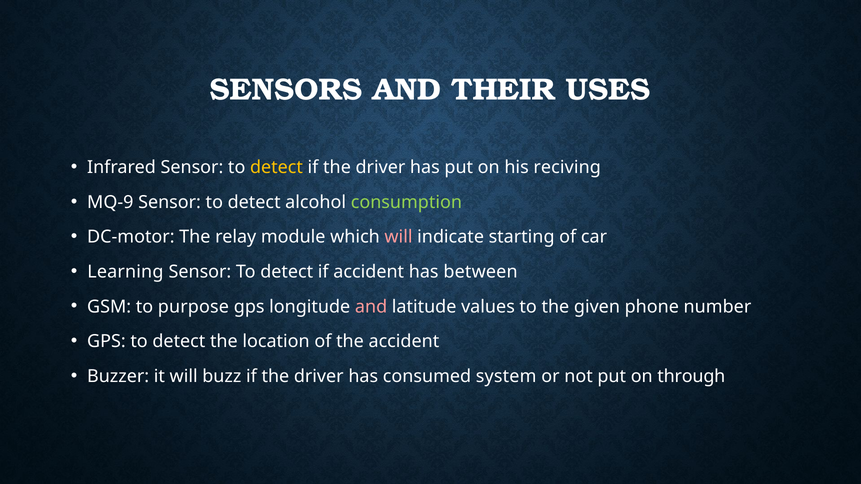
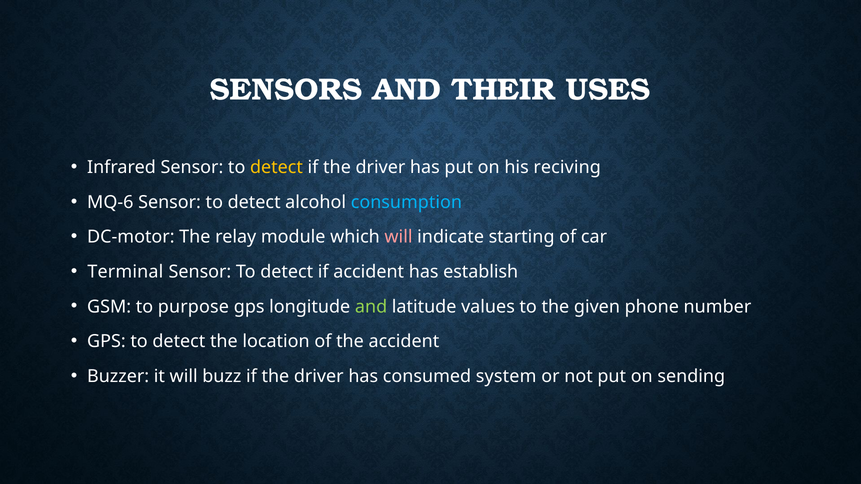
MQ-9: MQ-9 -> MQ-6
consumption colour: light green -> light blue
Learning: Learning -> Terminal
between: between -> establish
and at (371, 307) colour: pink -> light green
through: through -> sending
